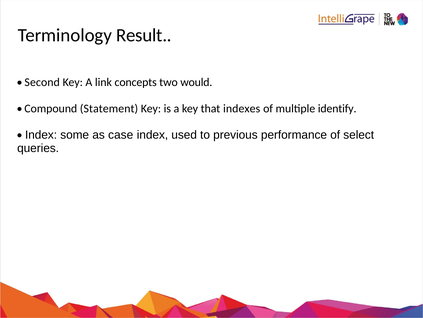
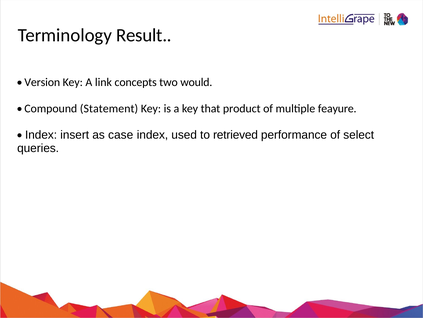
Second: Second -> Version
indexes: indexes -> product
identify: identify -> feayure
some: some -> insert
previous: previous -> retrieved
